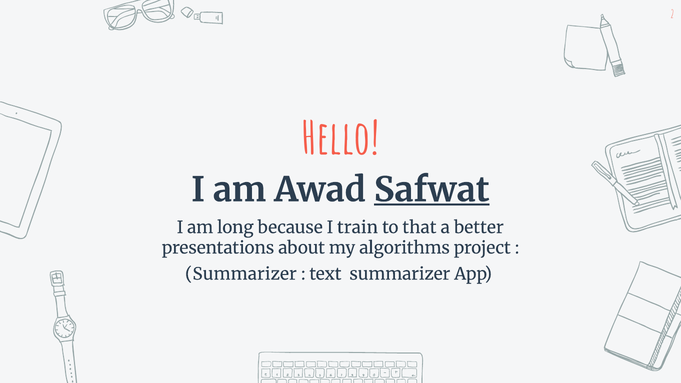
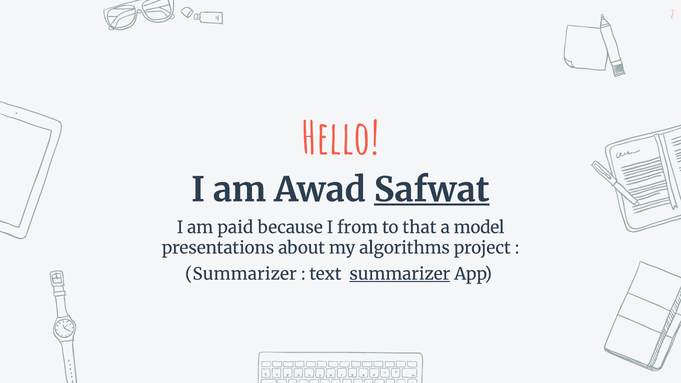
long: long -> paid
train: train -> from
better: better -> model
summarizer at (400, 274) underline: none -> present
